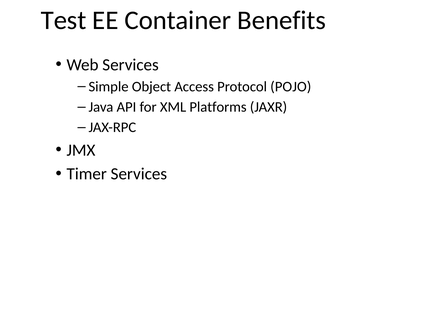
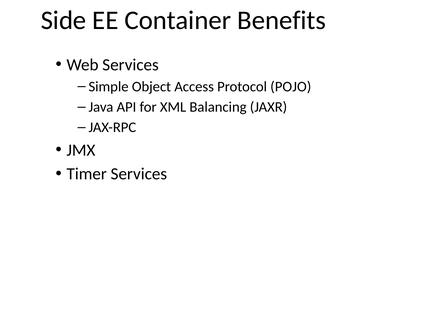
Test: Test -> Side
Platforms: Platforms -> Balancing
